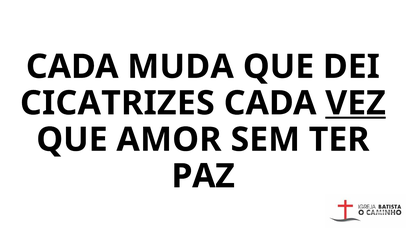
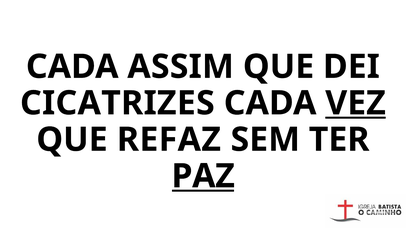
MUDA: MUDA -> ASSIM
AMOR: AMOR -> REFAZ
PAZ underline: none -> present
